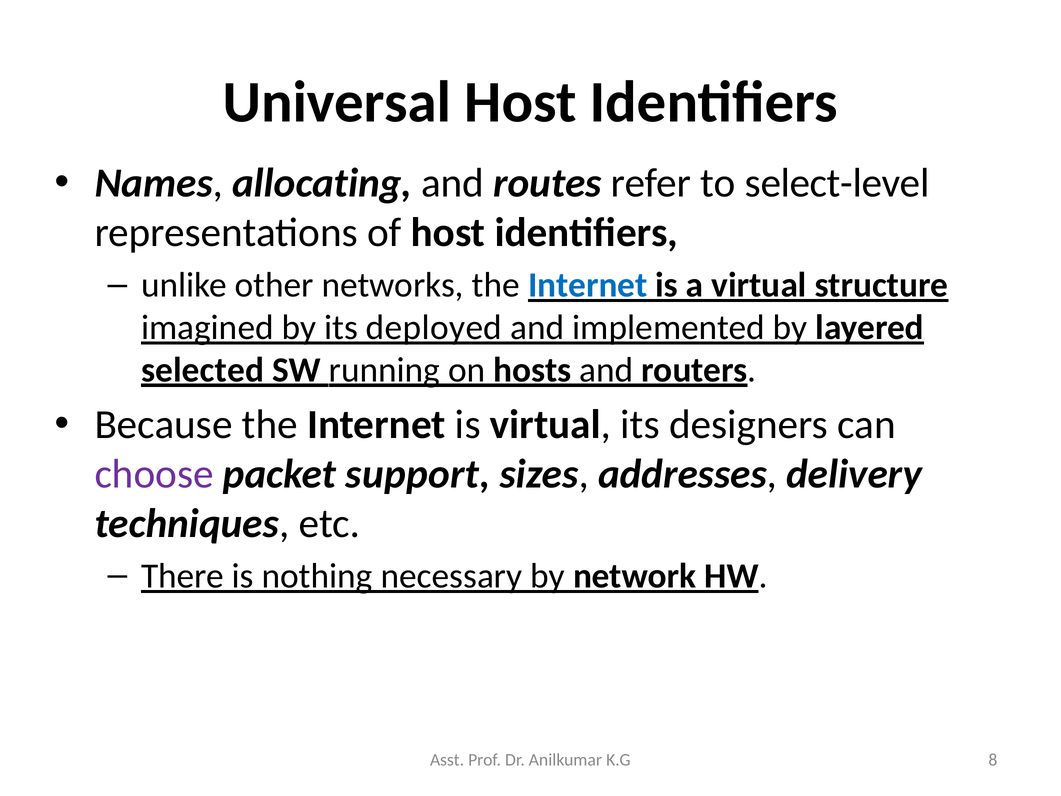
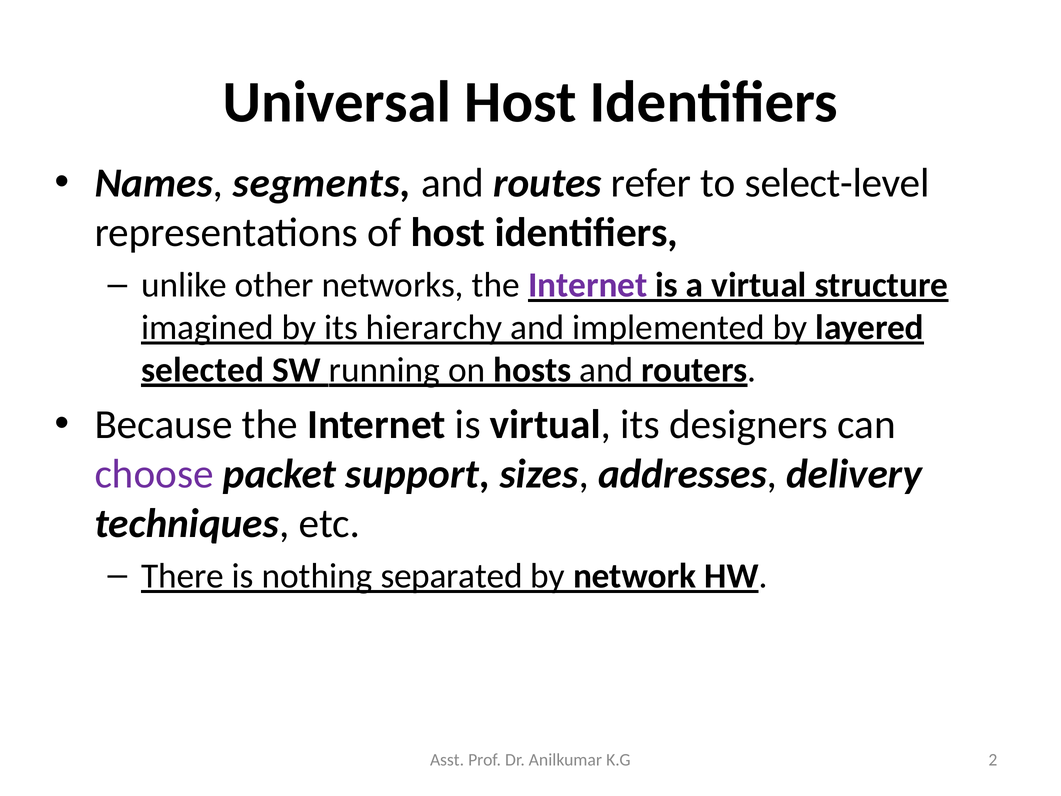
allocating: allocating -> segments
Internet at (588, 285) colour: blue -> purple
deployed: deployed -> hierarchy
necessary: necessary -> separated
8: 8 -> 2
